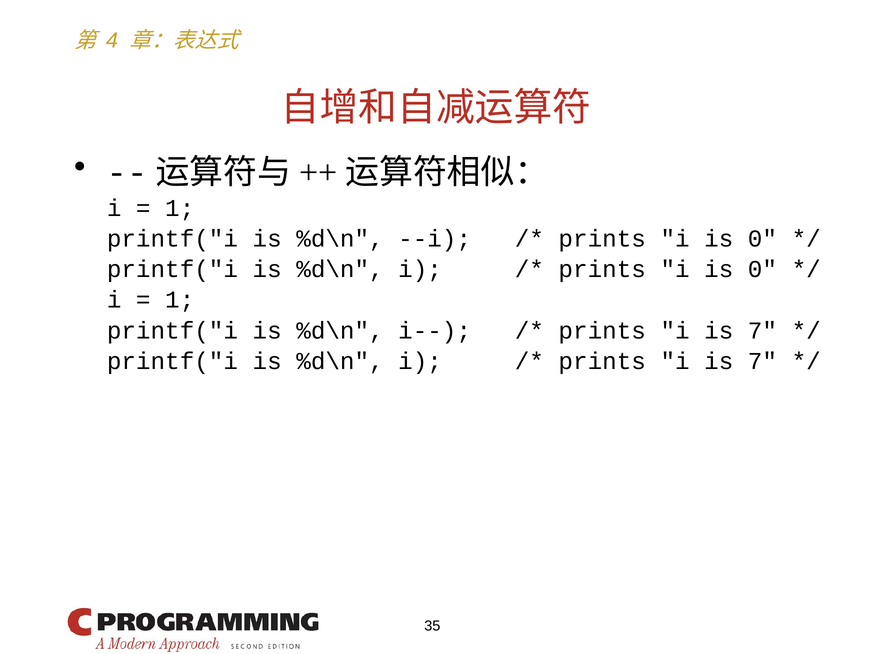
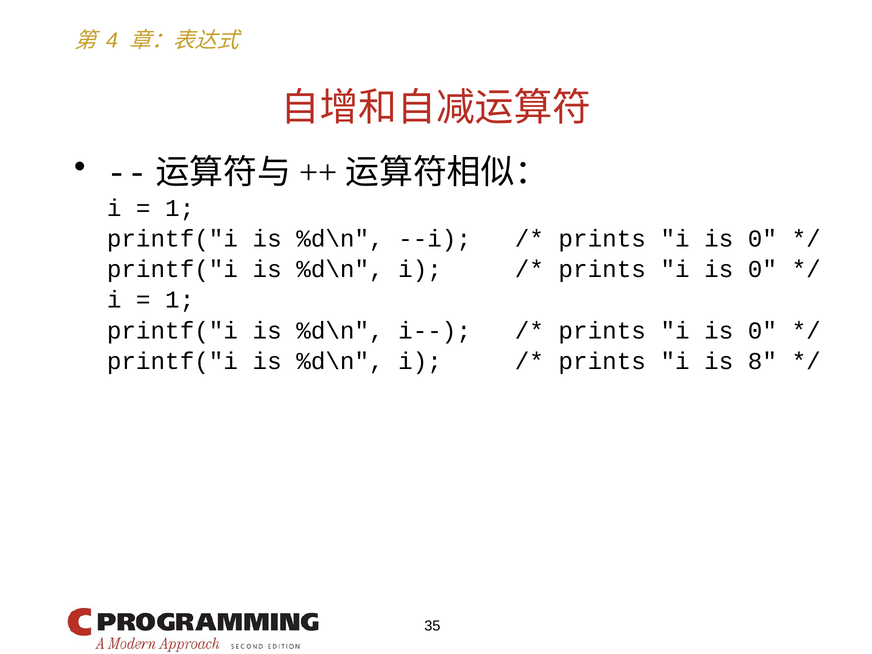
7 at (762, 331): 7 -> 0
7 at (762, 361): 7 -> 8
